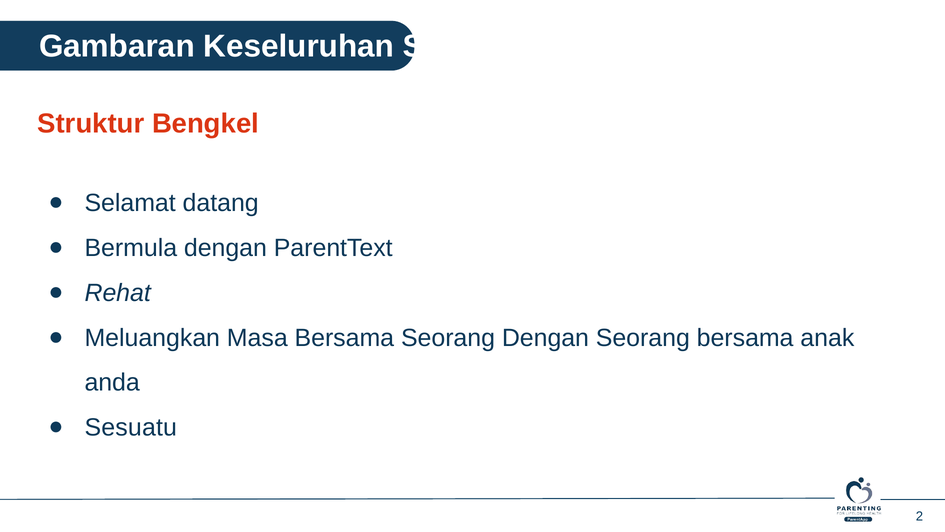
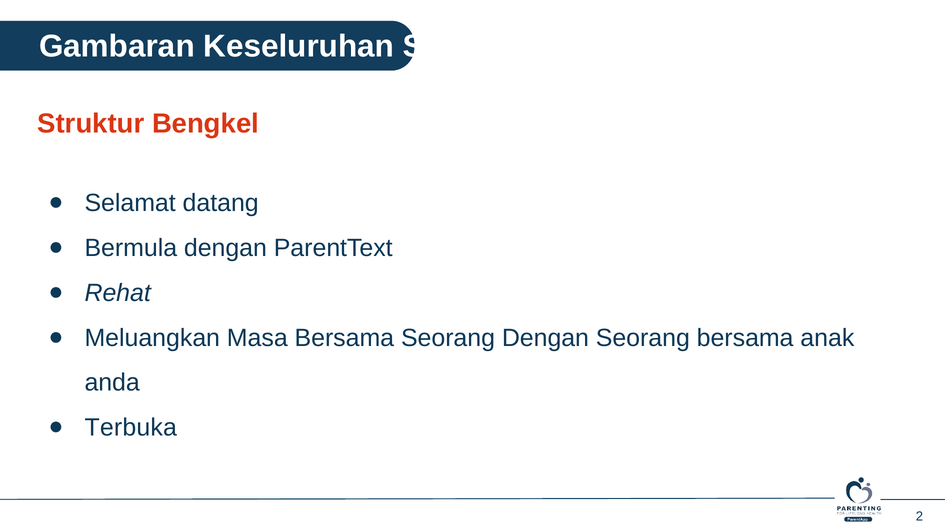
Sesuatu: Sesuatu -> Terbuka
